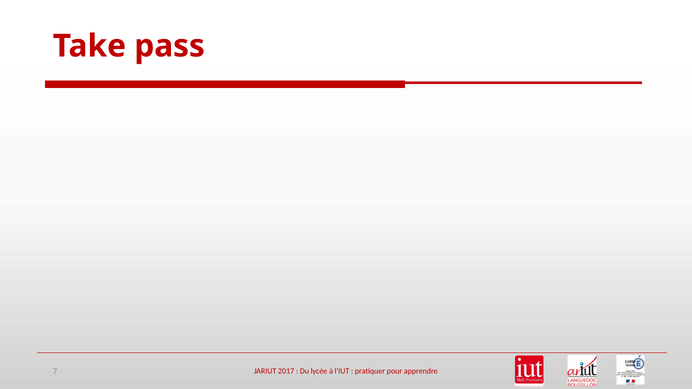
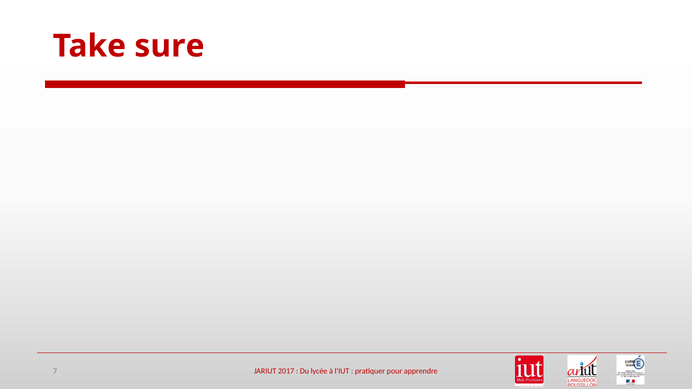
pass: pass -> sure
